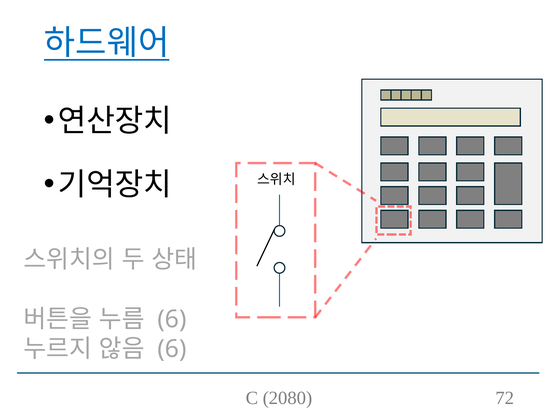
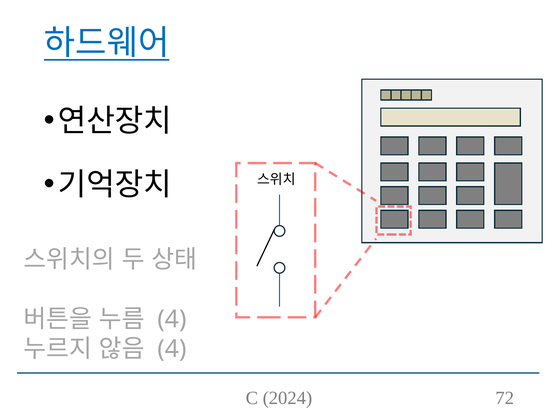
6 at (172, 319): 6 -> 4
6 at (172, 349): 6 -> 4
2080: 2080 -> 2024
